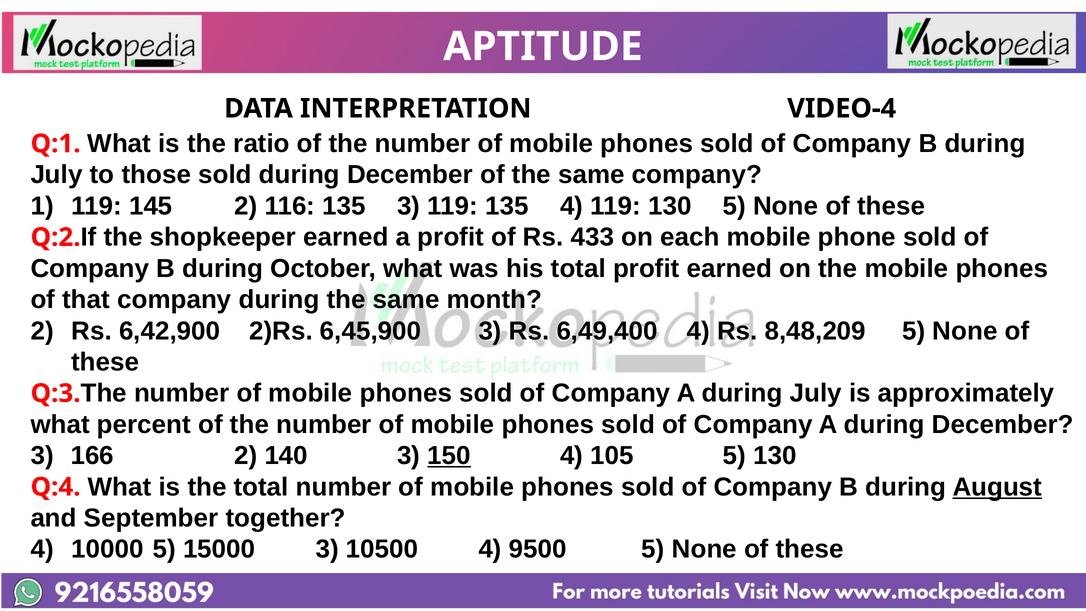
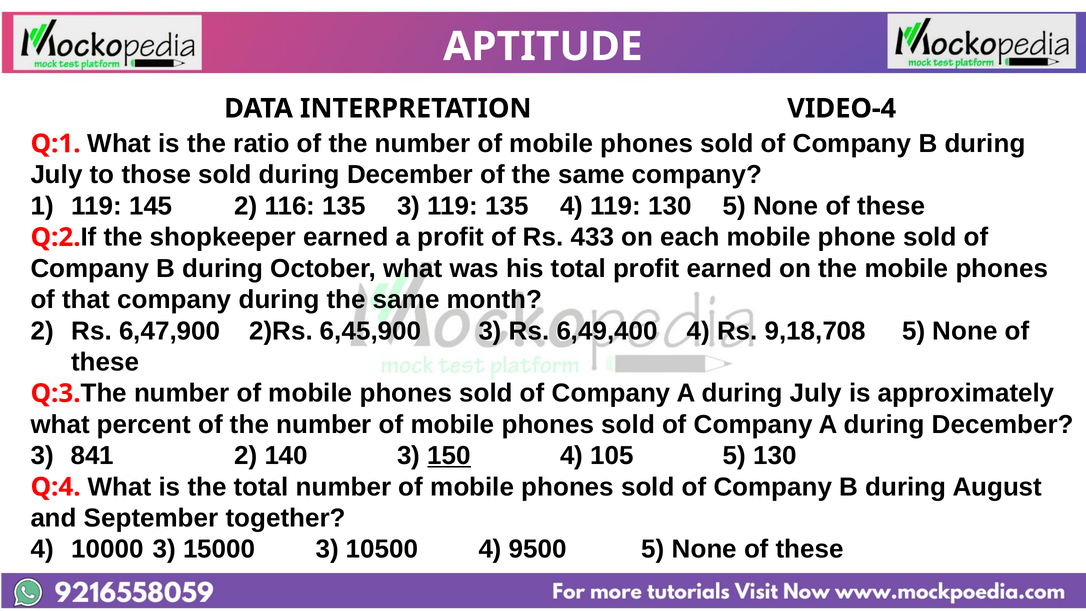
6,42,900: 6,42,900 -> 6,47,900
8,48,209: 8,48,209 -> 9,18,708
166: 166 -> 841
August underline: present -> none
10000 5: 5 -> 3
